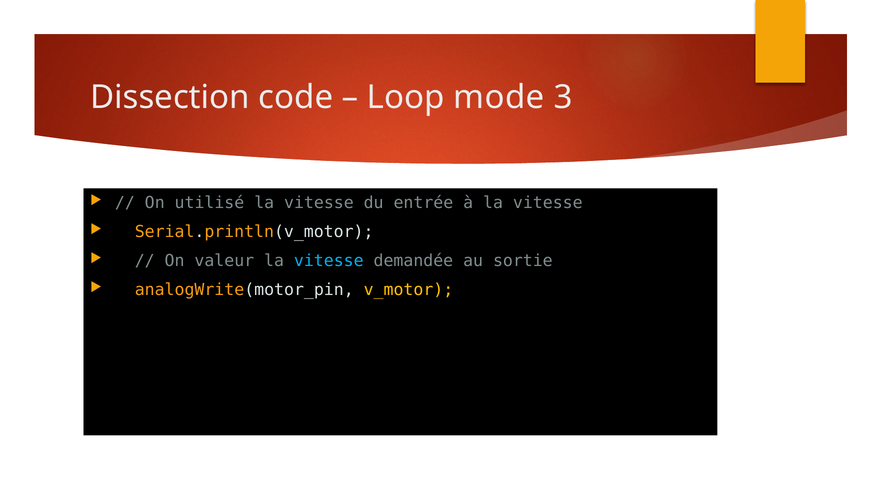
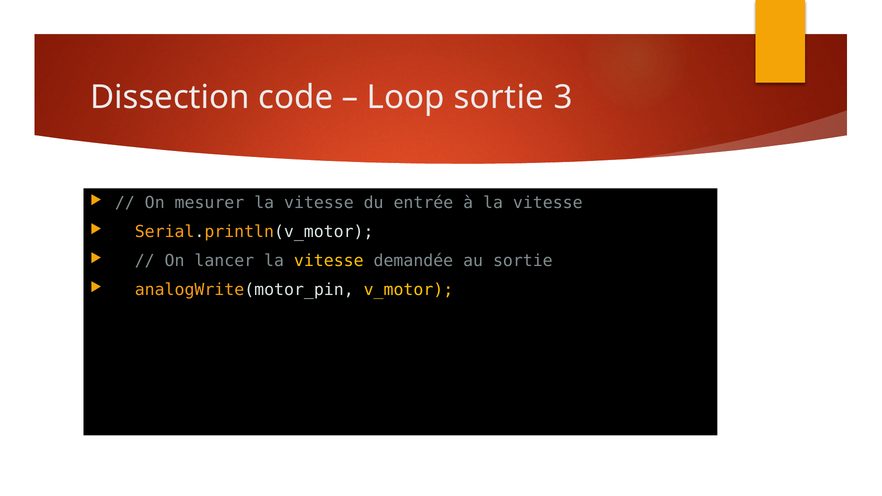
Loop mode: mode -> sortie
utilisé: utilisé -> mesurer
valeur: valeur -> lancer
vitesse at (329, 261) colour: light blue -> yellow
